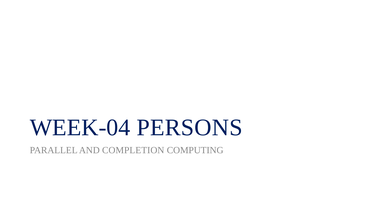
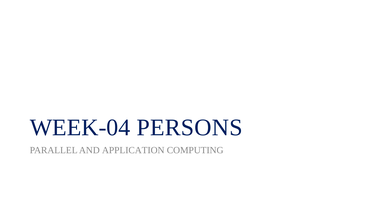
COMPLETION: COMPLETION -> APPLICATION
